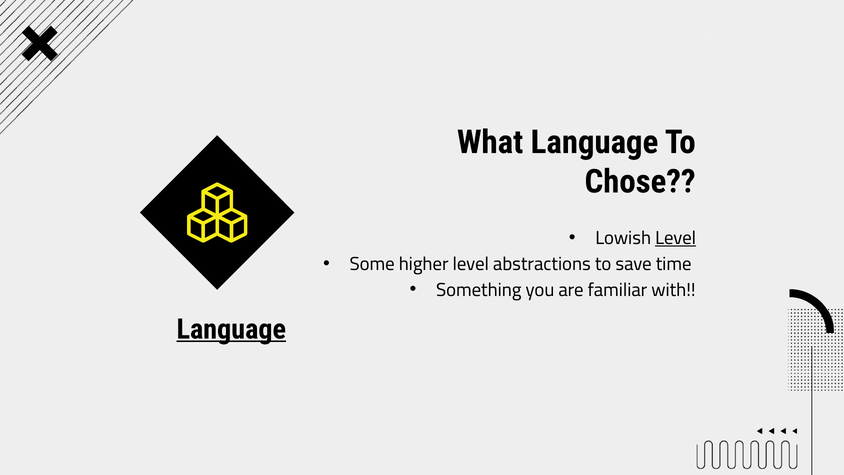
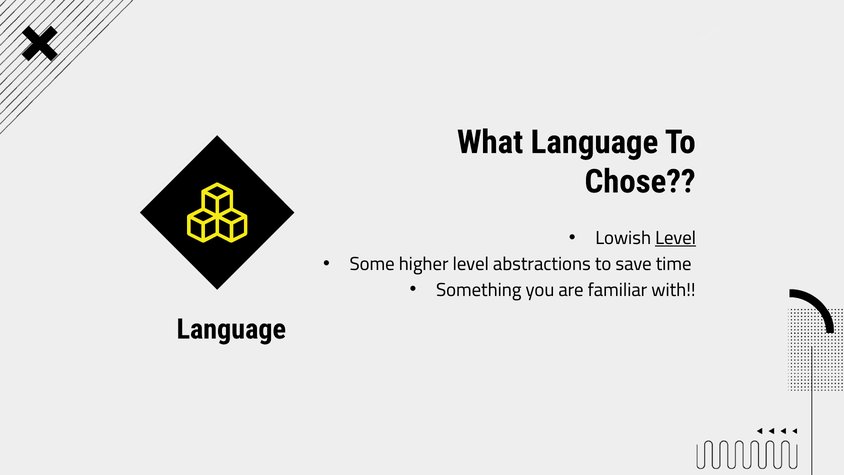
Language at (231, 329) underline: present -> none
